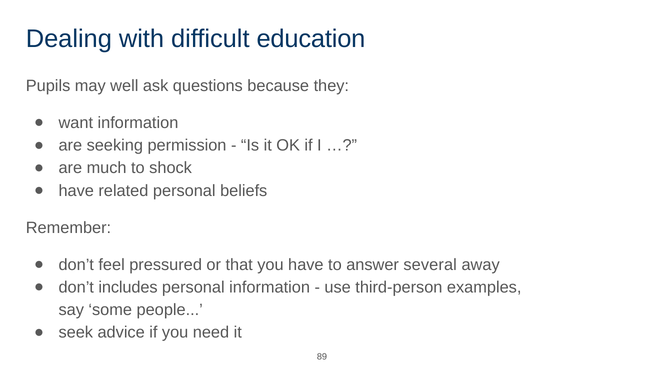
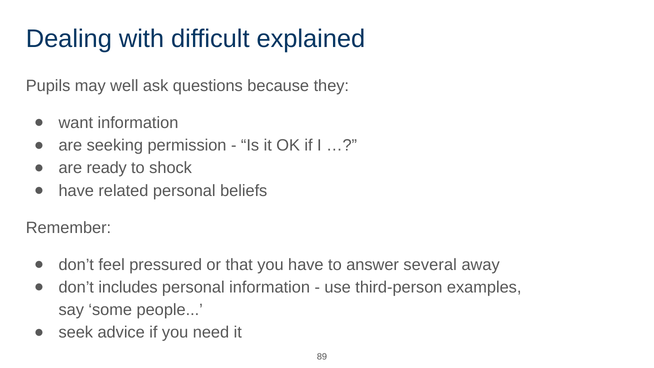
education: education -> explained
much: much -> ready
